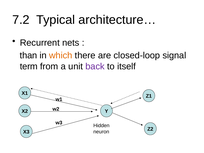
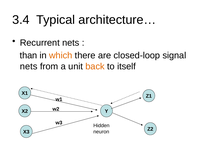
7.2: 7.2 -> 3.4
term at (29, 66): term -> nets
back colour: purple -> orange
